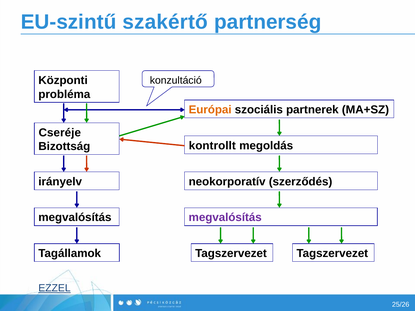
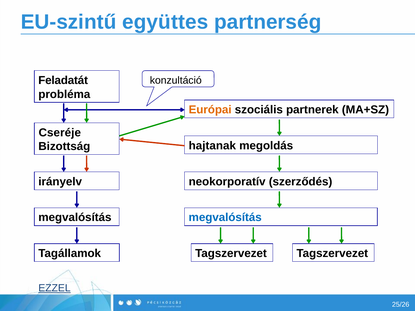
szakértő: szakértő -> együttes
Központi: Központi -> Feladatát
kontrollt: kontrollt -> hajtanak
megvalósítás at (225, 218) colour: purple -> blue
